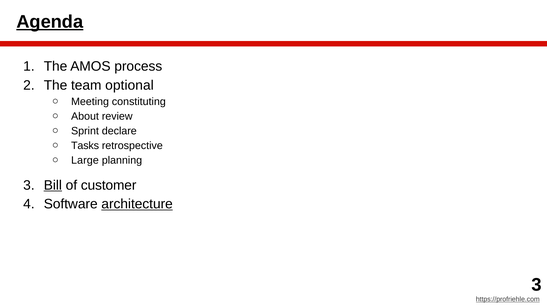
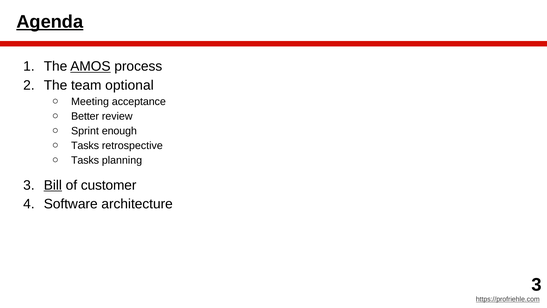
AMOS underline: none -> present
constituting: constituting -> acceptance
About: About -> Better
declare: declare -> enough
Large at (85, 160): Large -> Tasks
architecture underline: present -> none
